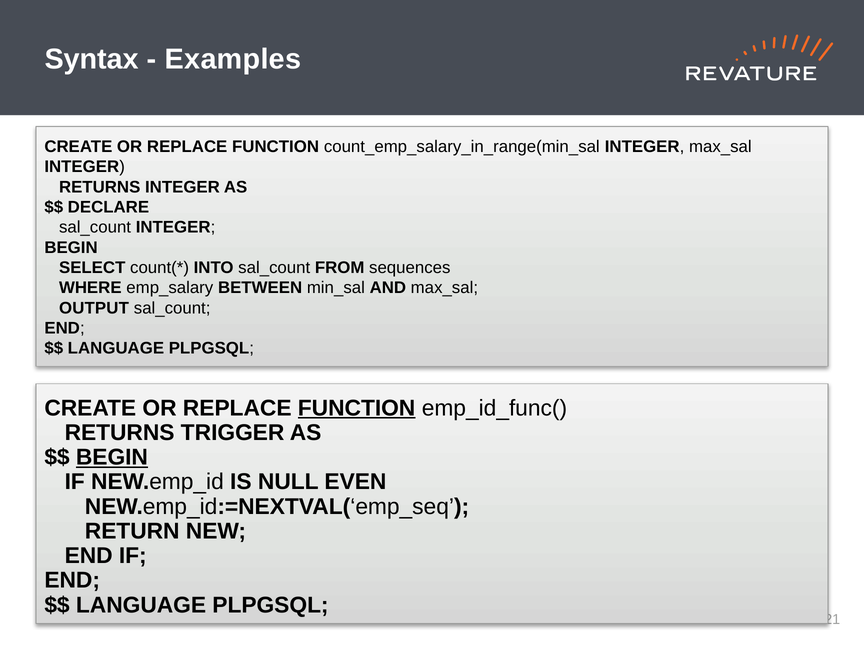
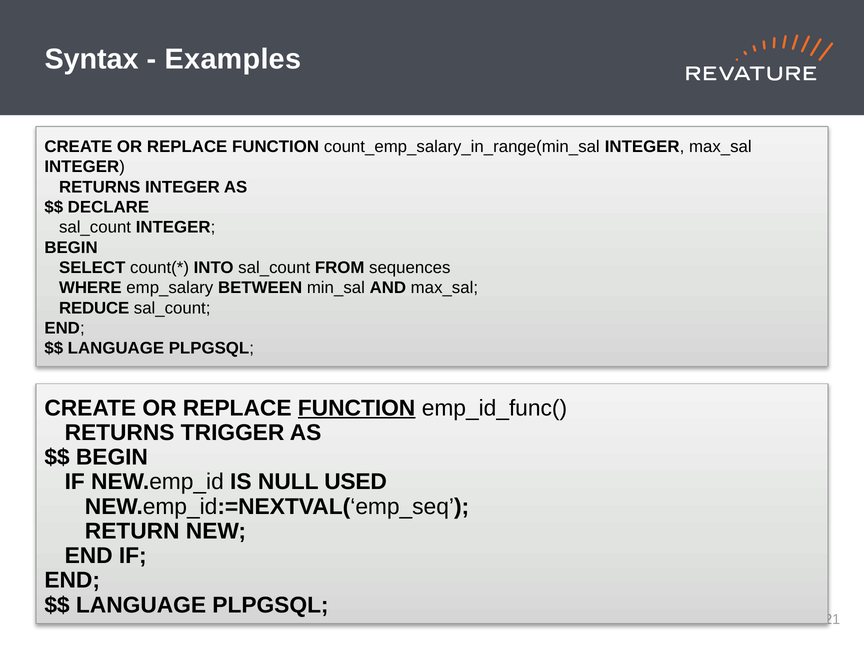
OUTPUT: OUTPUT -> REDUCE
BEGIN at (112, 457) underline: present -> none
EVEN: EVEN -> USED
